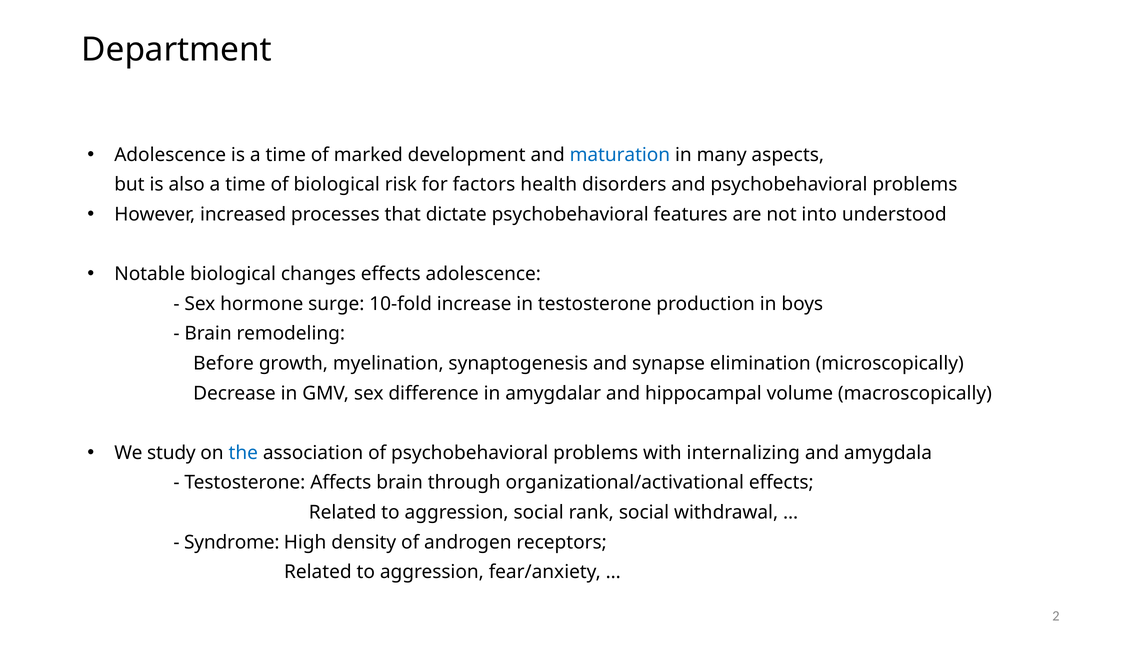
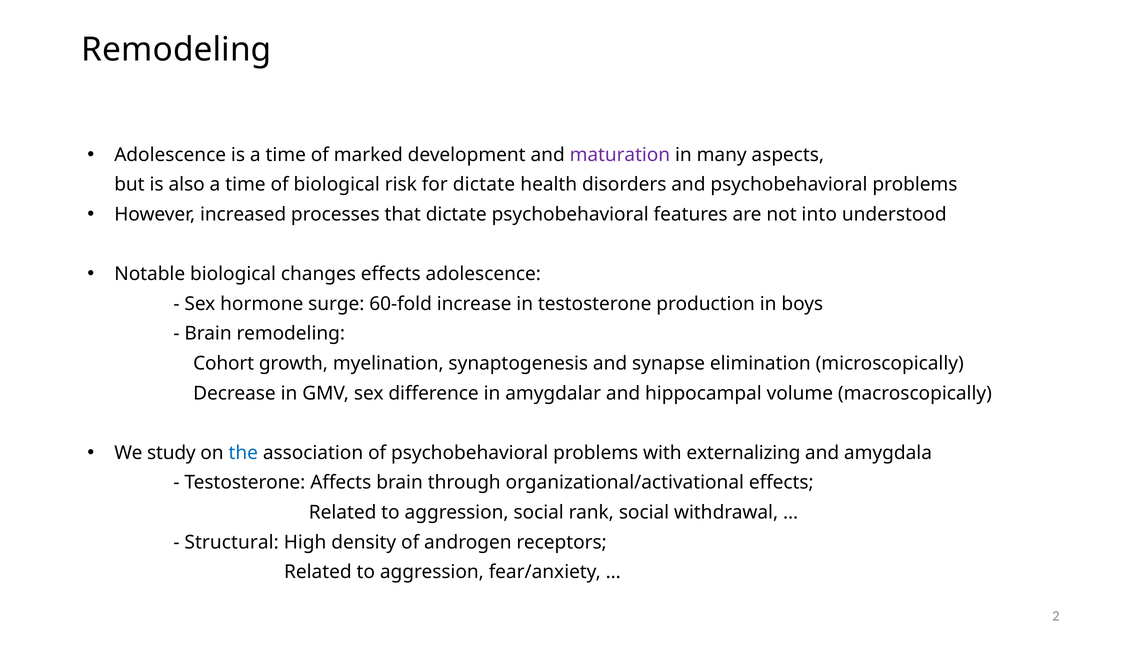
Department at (177, 50): Department -> Remodeling
maturation colour: blue -> purple
for factors: factors -> dictate
10-fold: 10-fold -> 60-fold
Before: Before -> Cohort
internalizing: internalizing -> externalizing
Syndrome: Syndrome -> Structural
